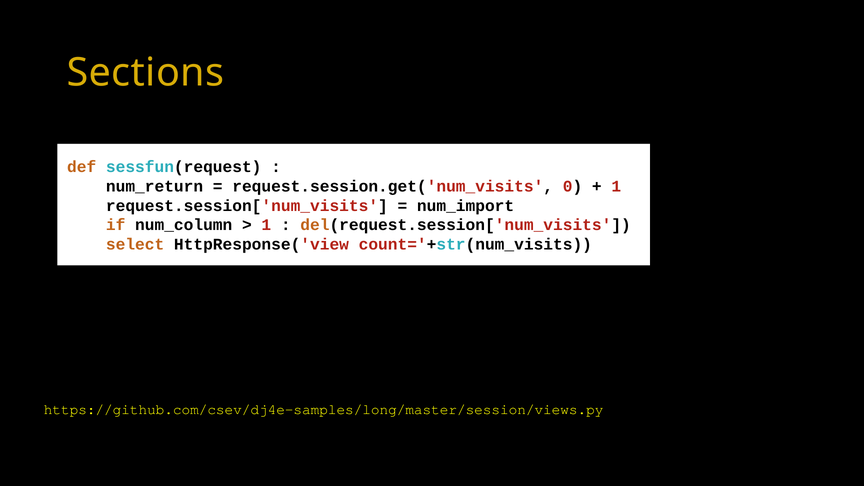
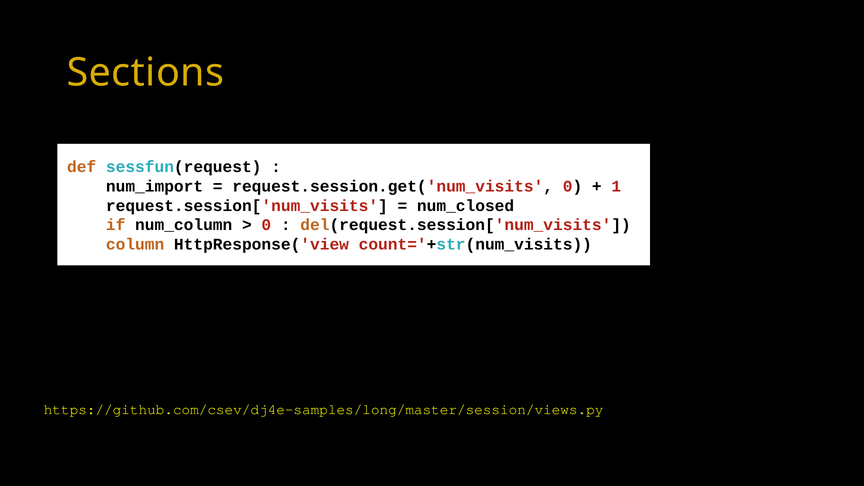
num_return: num_return -> num_import
num_import: num_import -> num_closed
1 at (266, 225): 1 -> 0
select: select -> column
